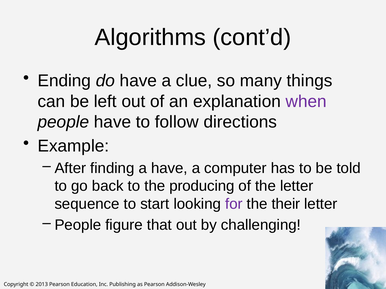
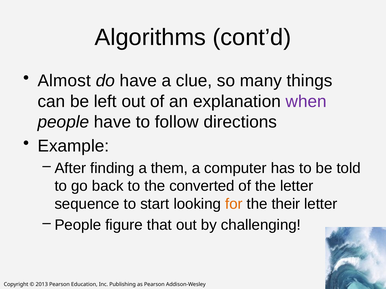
Ending: Ending -> Almost
a have: have -> them
producing: producing -> converted
for colour: purple -> orange
